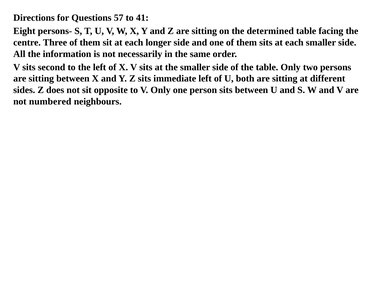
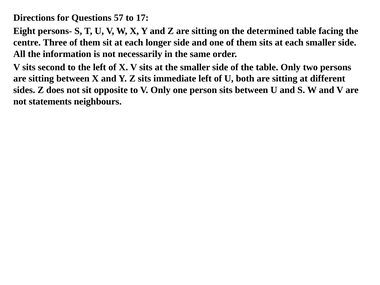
41: 41 -> 17
numbered: numbered -> statements
